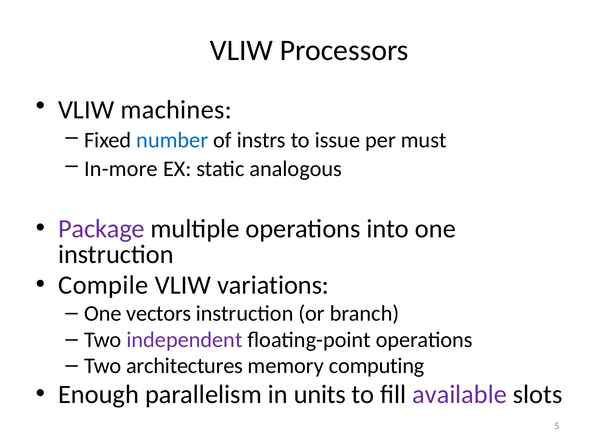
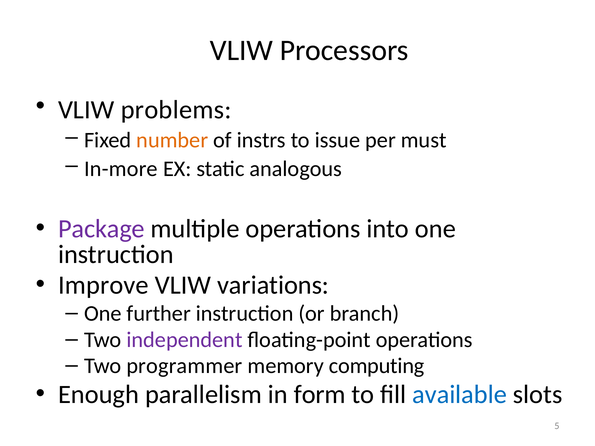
machines: machines -> problems
number colour: blue -> orange
Compile: Compile -> Improve
vectors: vectors -> further
architectures: architectures -> programmer
units: units -> form
available colour: purple -> blue
